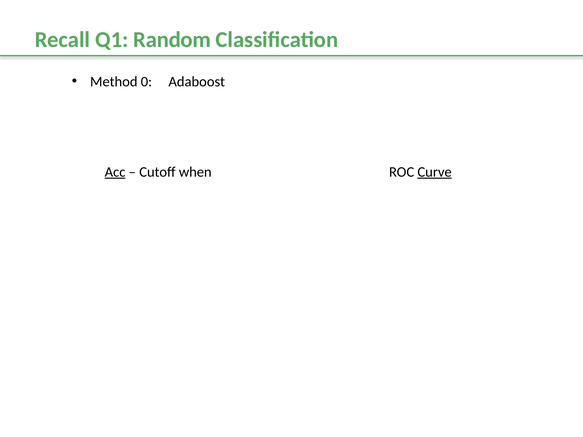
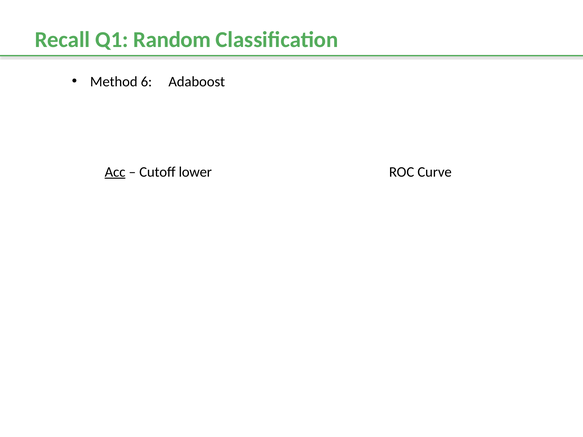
0: 0 -> 6
when: when -> lower
Curve underline: present -> none
